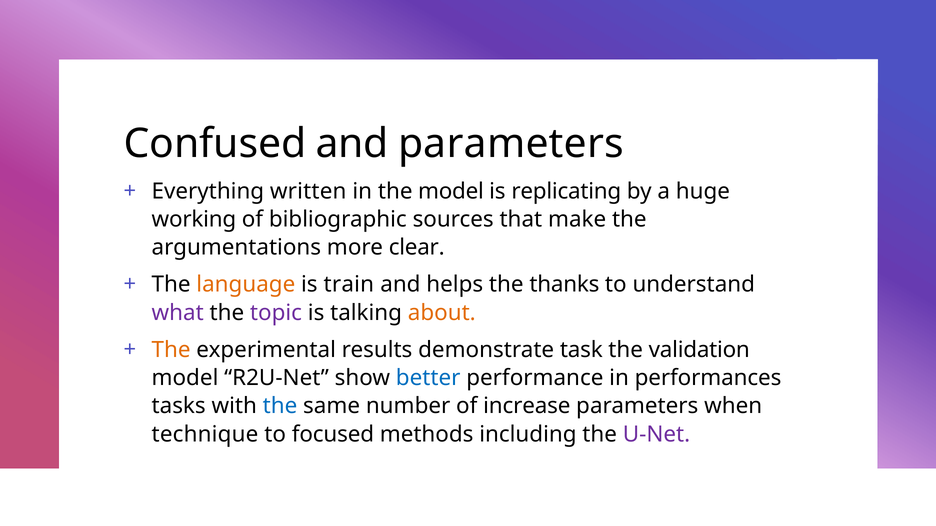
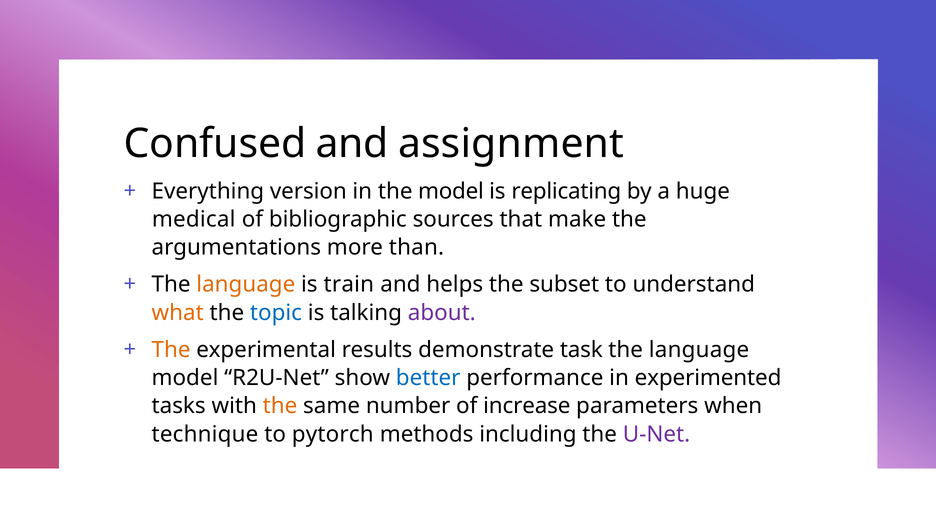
and parameters: parameters -> assignment
written: written -> version
working: working -> medical
clear: clear -> than
thanks: thanks -> subset
what colour: purple -> orange
topic colour: purple -> blue
about colour: orange -> purple
validation at (699, 350): validation -> language
performances: performances -> experimented
the at (280, 406) colour: blue -> orange
focused: focused -> pytorch
